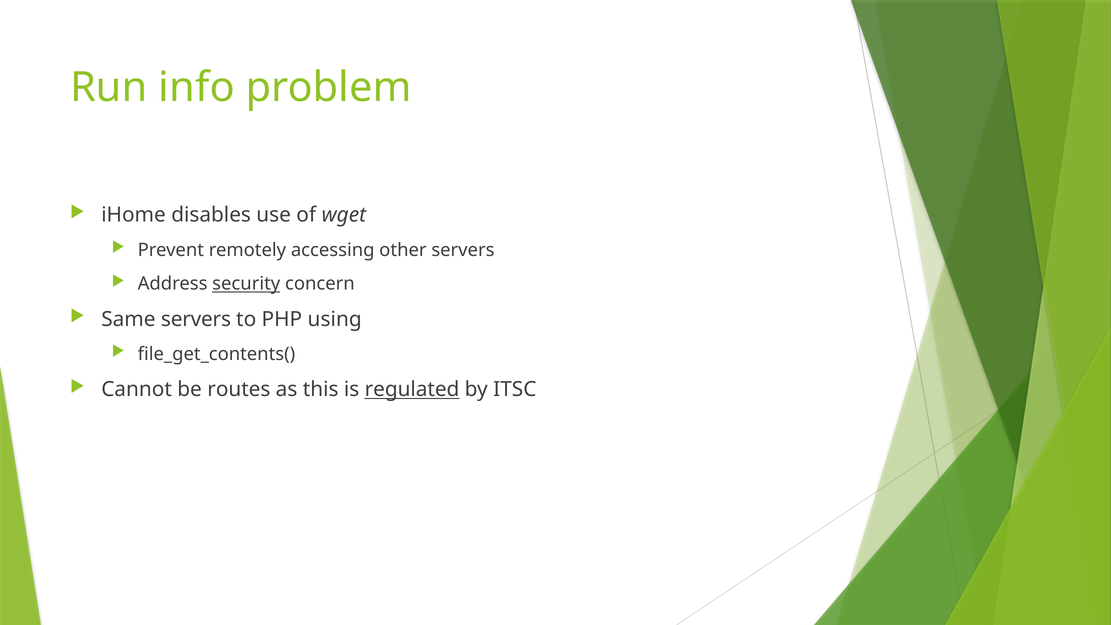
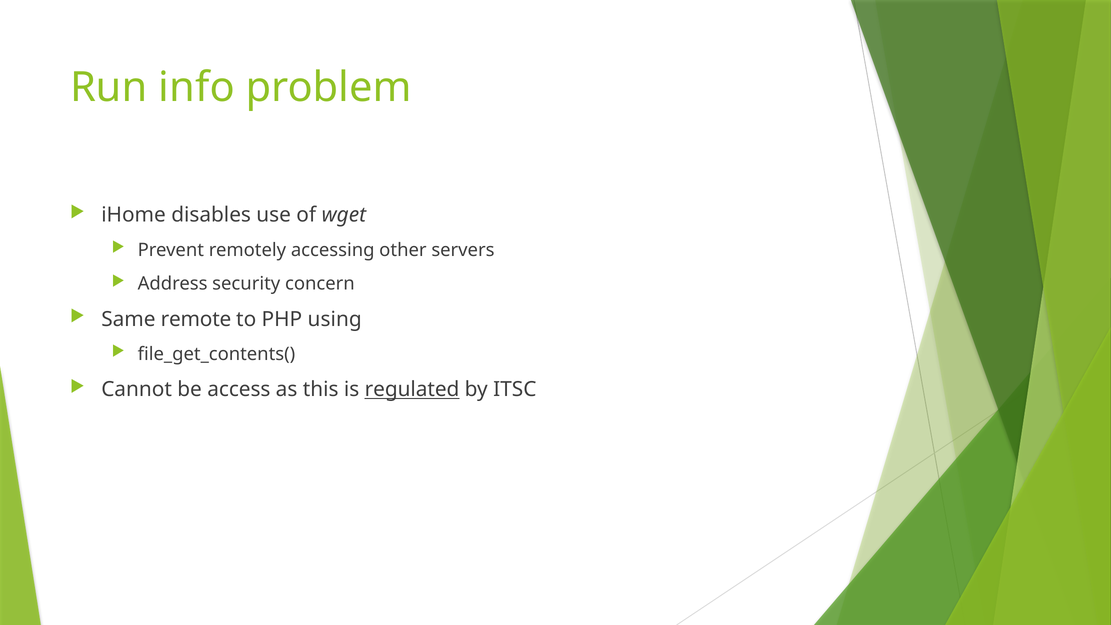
security underline: present -> none
Same servers: servers -> remote
routes: routes -> access
